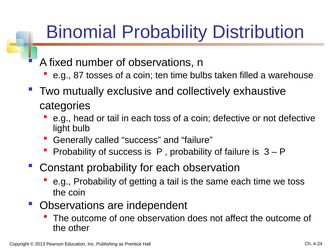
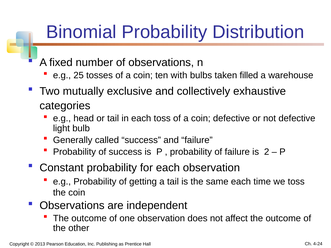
87: 87 -> 25
ten time: time -> with
3: 3 -> 2
